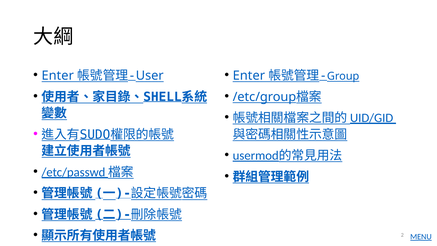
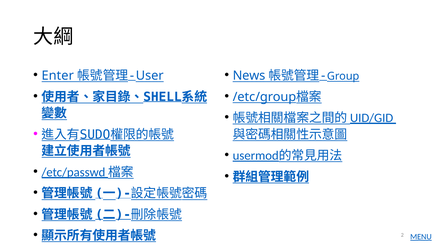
Enter at (249, 76): Enter -> News
